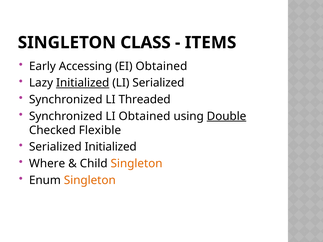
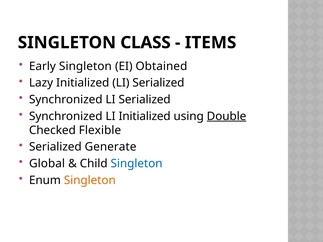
Early Accessing: Accessing -> Singleton
Initialized at (83, 83) underline: present -> none
Synchronized LI Threaded: Threaded -> Serialized
LI Obtained: Obtained -> Initialized
Serialized Initialized: Initialized -> Generate
Where: Where -> Global
Singleton at (137, 164) colour: orange -> blue
